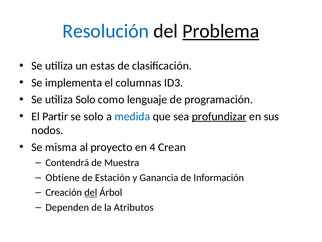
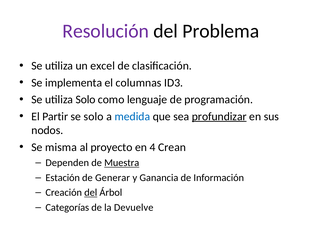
Resolución colour: blue -> purple
Problema underline: present -> none
estas: estas -> excel
Contendrá: Contendrá -> Dependen
Muestra underline: none -> present
Obtiene: Obtiene -> Estación
Estación: Estación -> Generar
Dependen: Dependen -> Categorías
Atributos: Atributos -> Devuelve
